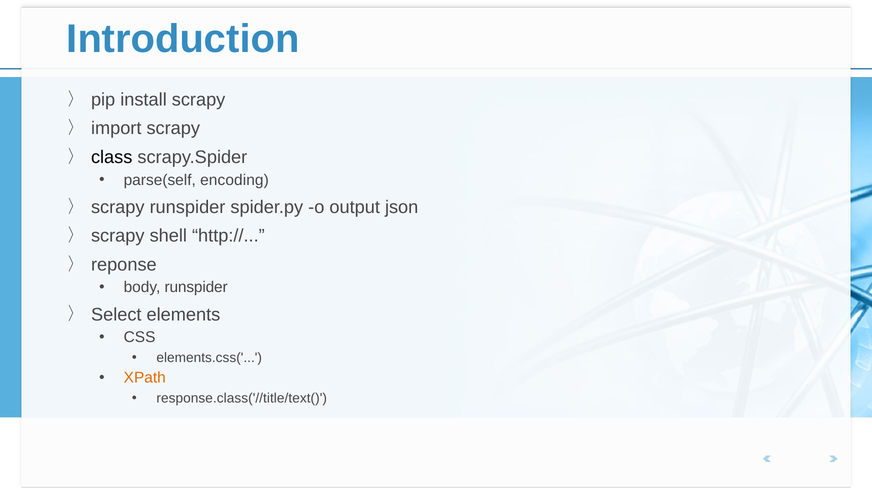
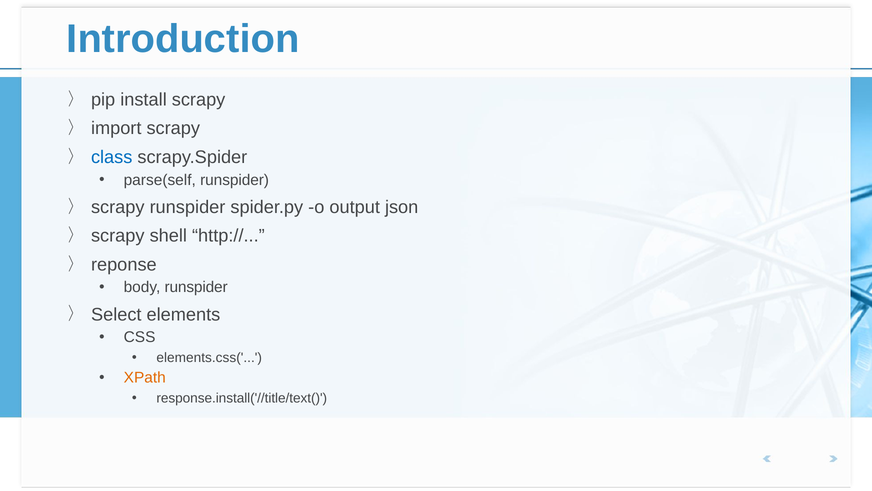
class colour: black -> blue
parse(self encoding: encoding -> runspider
response.class('//title/text(: response.class('//title/text( -> response.install('//title/text(
